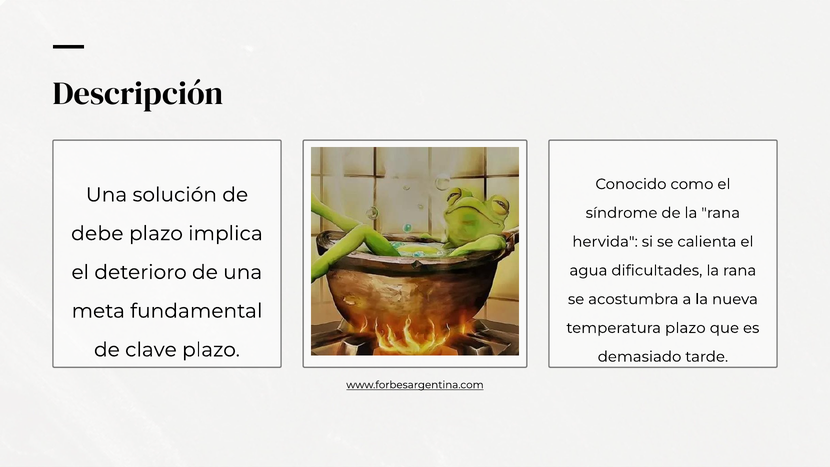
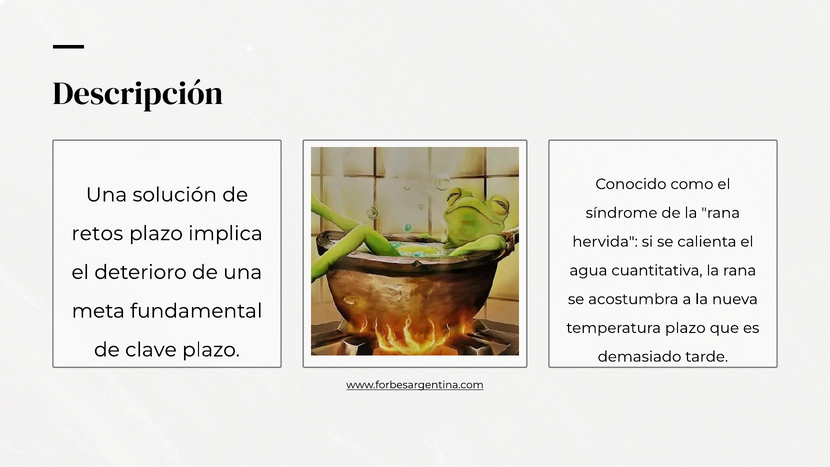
debe: debe -> retos
dificultades: dificultades -> cuantitativa
